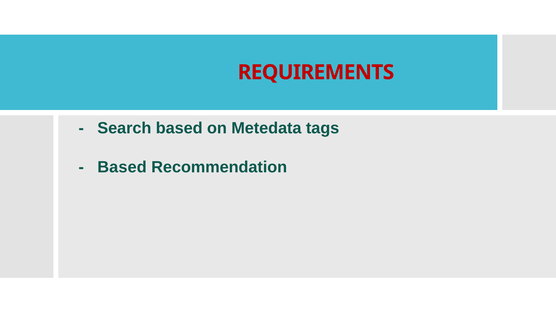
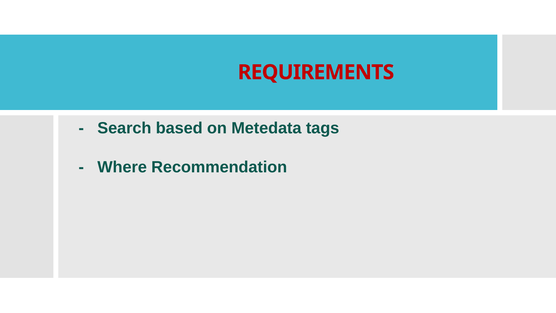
Based at (122, 167): Based -> Where
